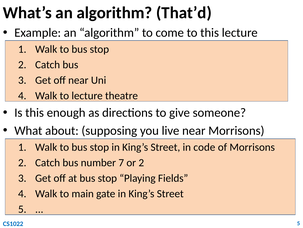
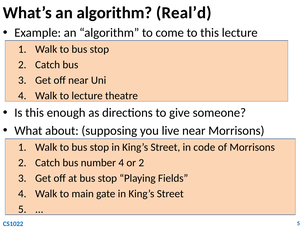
That’d: That’d -> Real’d
number 7: 7 -> 4
